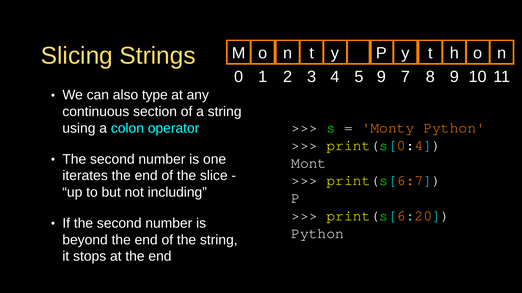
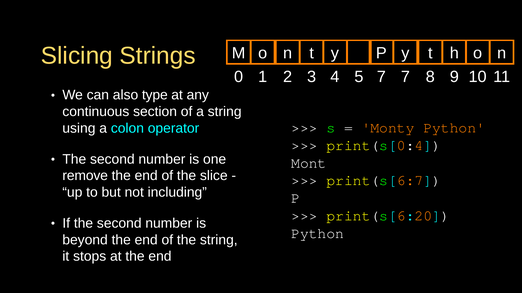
5 9: 9 -> 7
iterates: iterates -> remove
